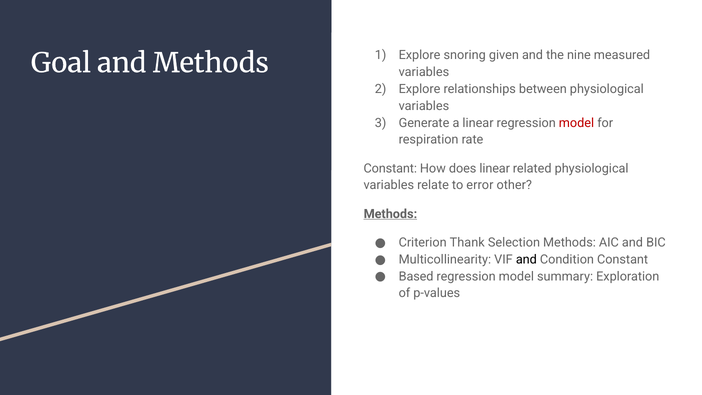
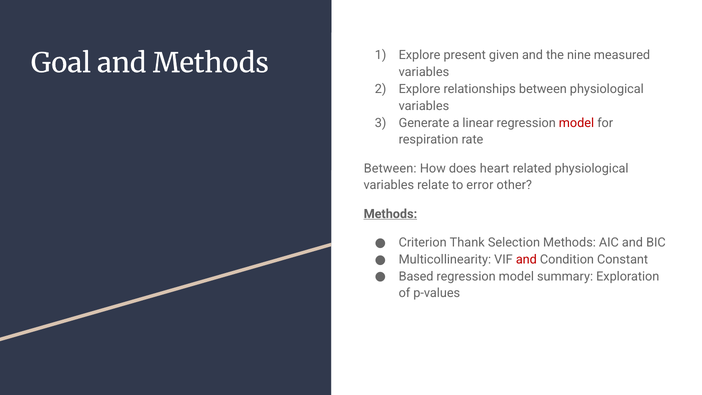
snoring: snoring -> present
Constant at (390, 168): Constant -> Between
does linear: linear -> heart
and at (526, 259) colour: black -> red
